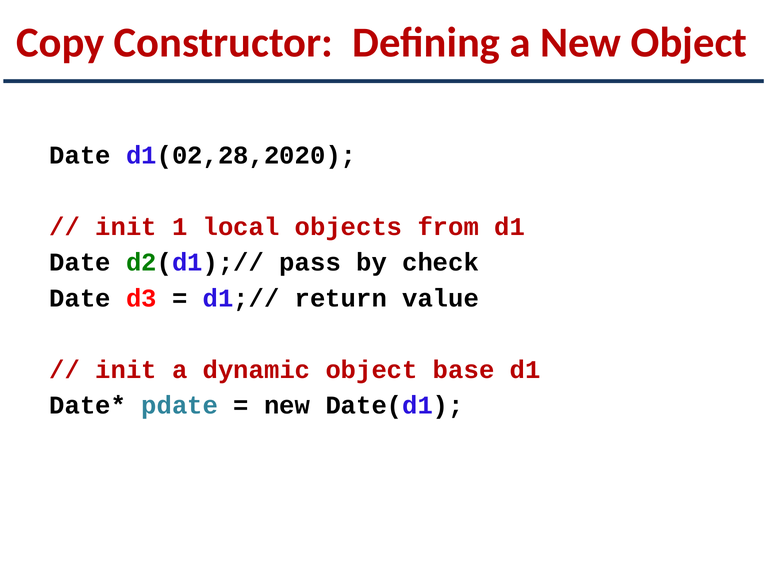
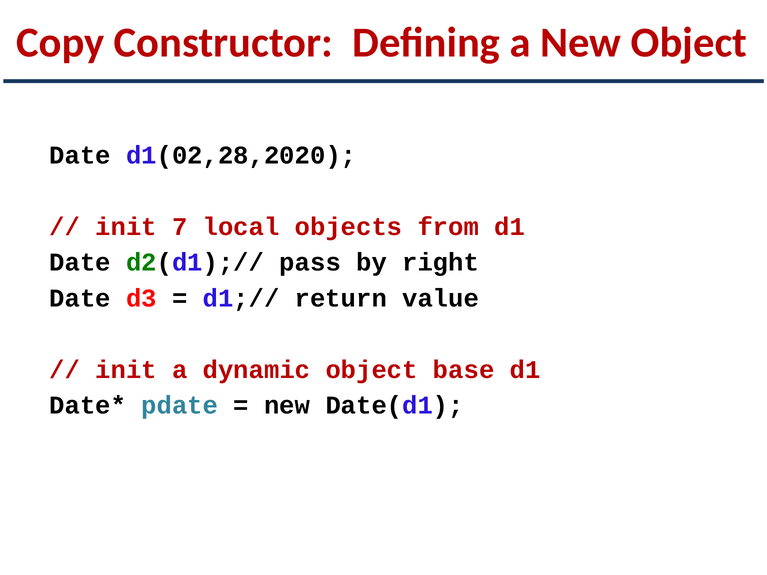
1: 1 -> 7
check: check -> right
